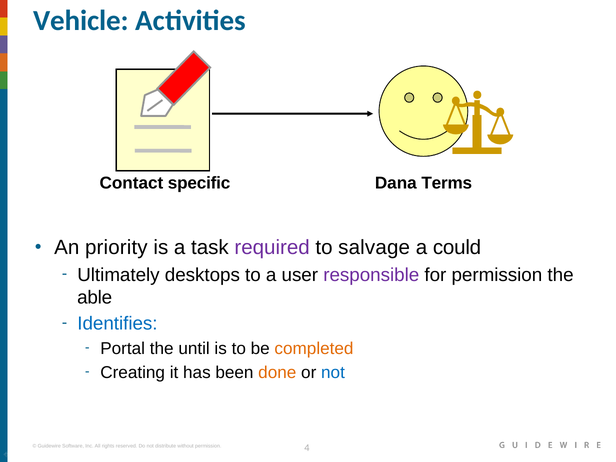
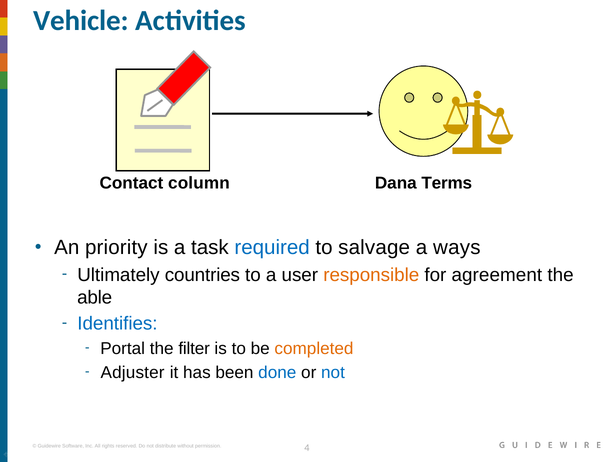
specific: specific -> column
required colour: purple -> blue
could: could -> ways
desktops: desktops -> countries
responsible colour: purple -> orange
for permission: permission -> agreement
until: until -> filter
Creating: Creating -> Adjuster
done colour: orange -> blue
